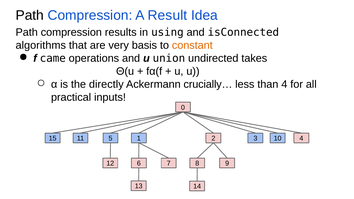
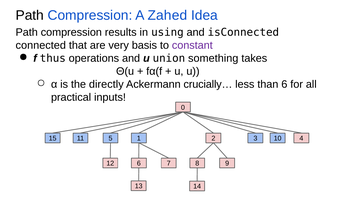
Result: Result -> Zahed
algorithms: algorithms -> connected
constant colour: orange -> purple
came: came -> thus
undirected: undirected -> something
than 4: 4 -> 6
